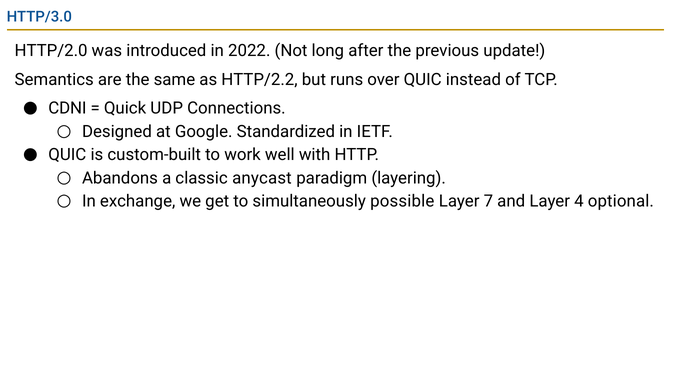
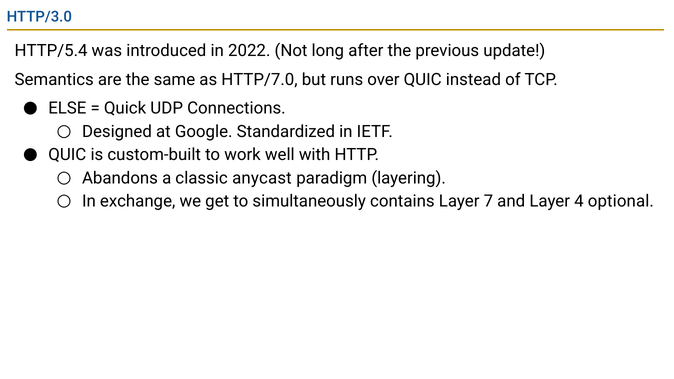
HTTP/2.0: HTTP/2.0 -> HTTP/5.4
HTTP/2.2: HTTP/2.2 -> HTTP/7.0
CDNI: CDNI -> ELSE
possible: possible -> contains
